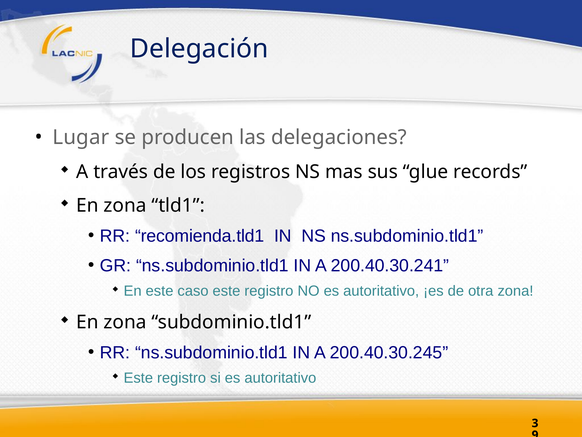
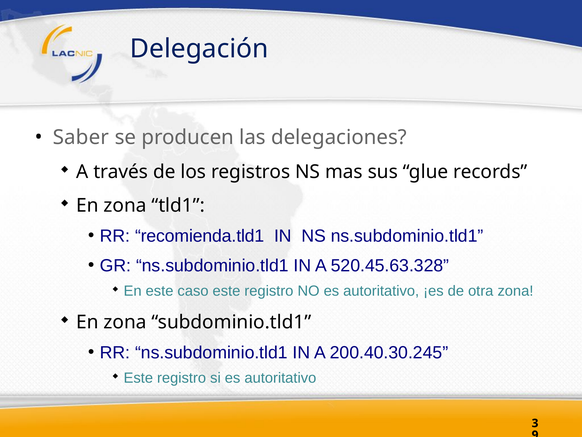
Lugar: Lugar -> Saber
200.40.30.241: 200.40.30.241 -> 520.45.63.328
